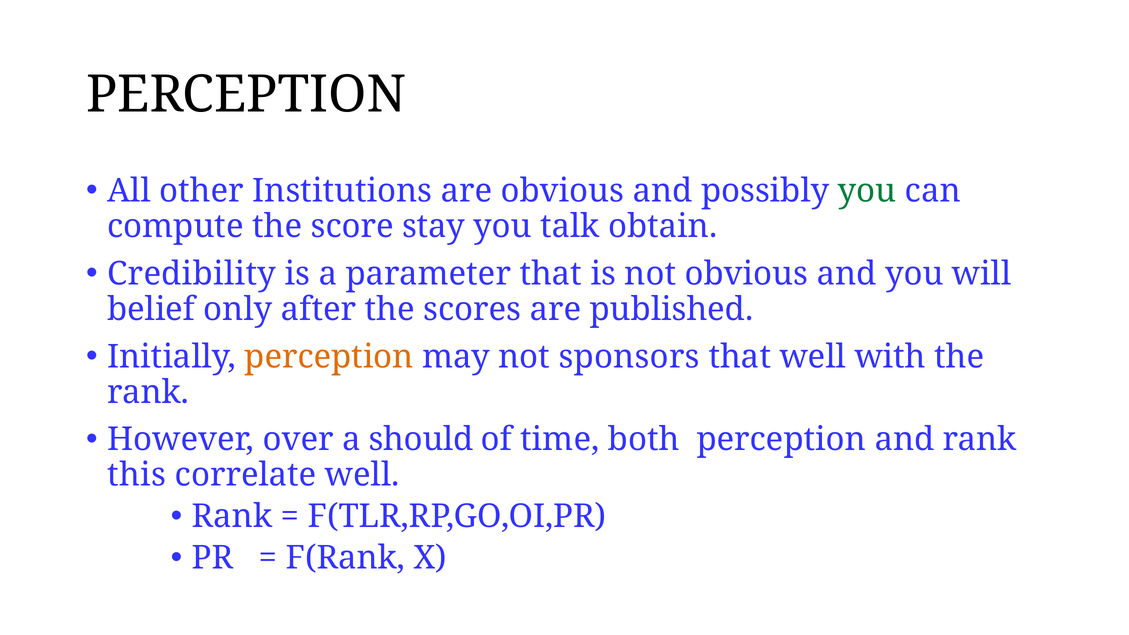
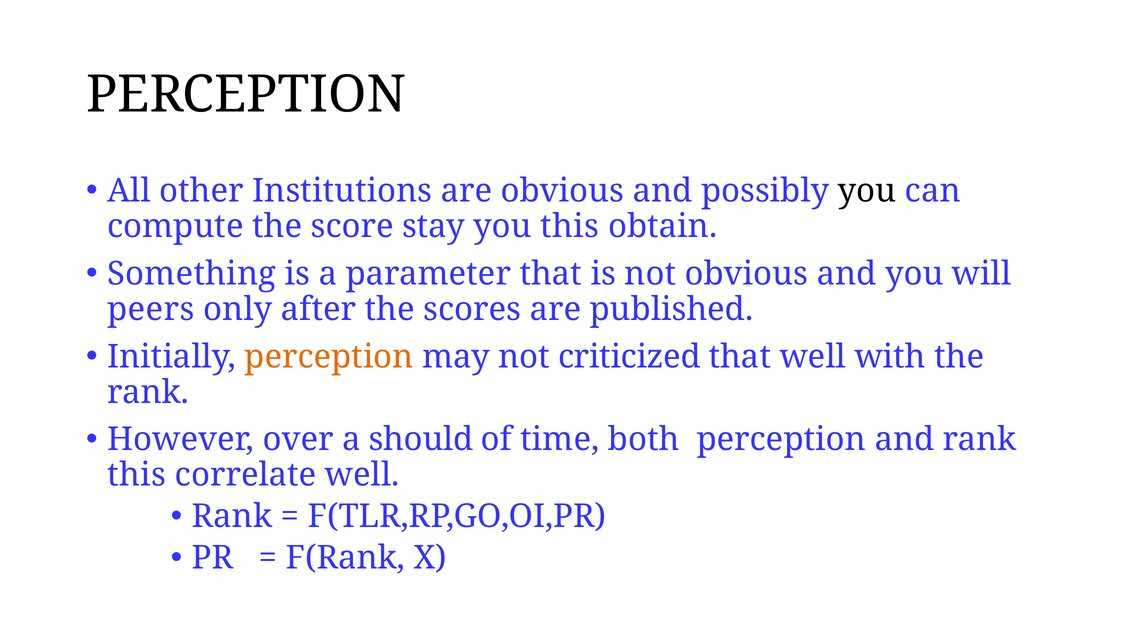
you at (867, 191) colour: green -> black
you talk: talk -> this
Credibility: Credibility -> Something
belief: belief -> peers
sponsors: sponsors -> criticized
